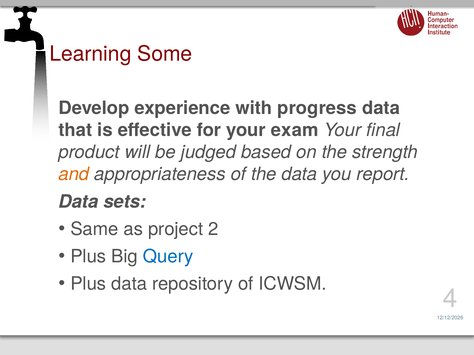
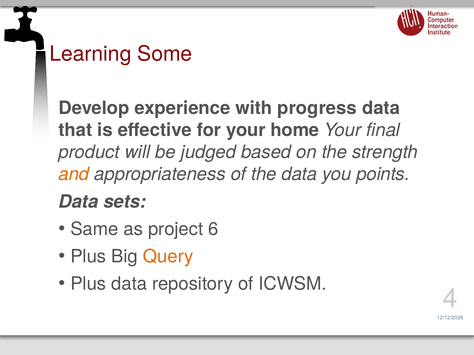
exam: exam -> home
report: report -> points
2: 2 -> 6
Query colour: blue -> orange
